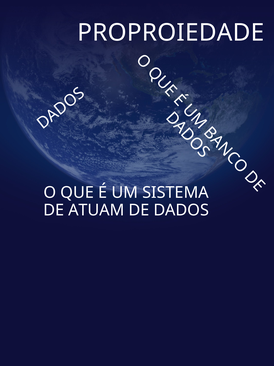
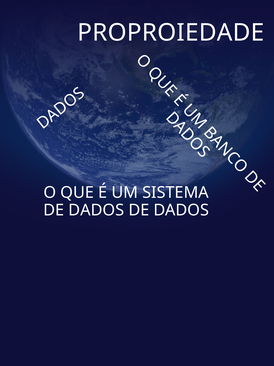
ATUAM at (96, 210): ATUAM -> DADOS
